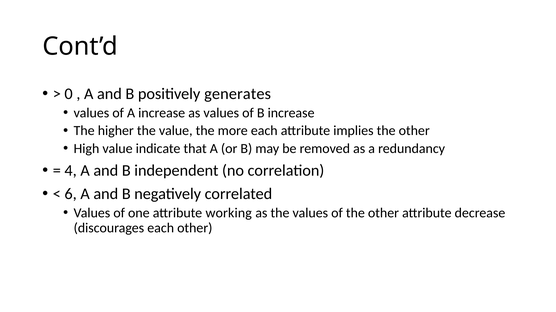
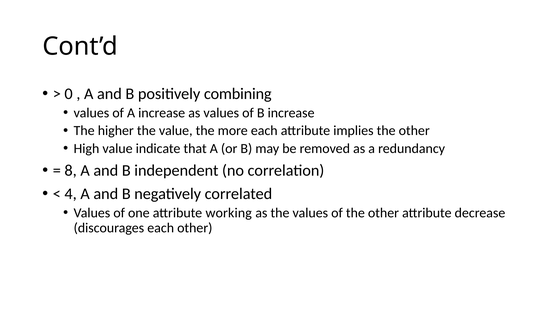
generates: generates -> combining
4: 4 -> 8
6: 6 -> 4
